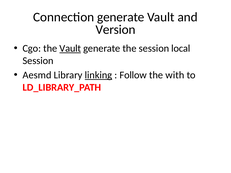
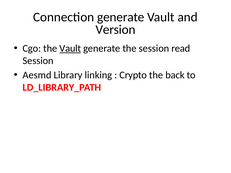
local: local -> read
linking underline: present -> none
Follow: Follow -> Crypto
with: with -> back
